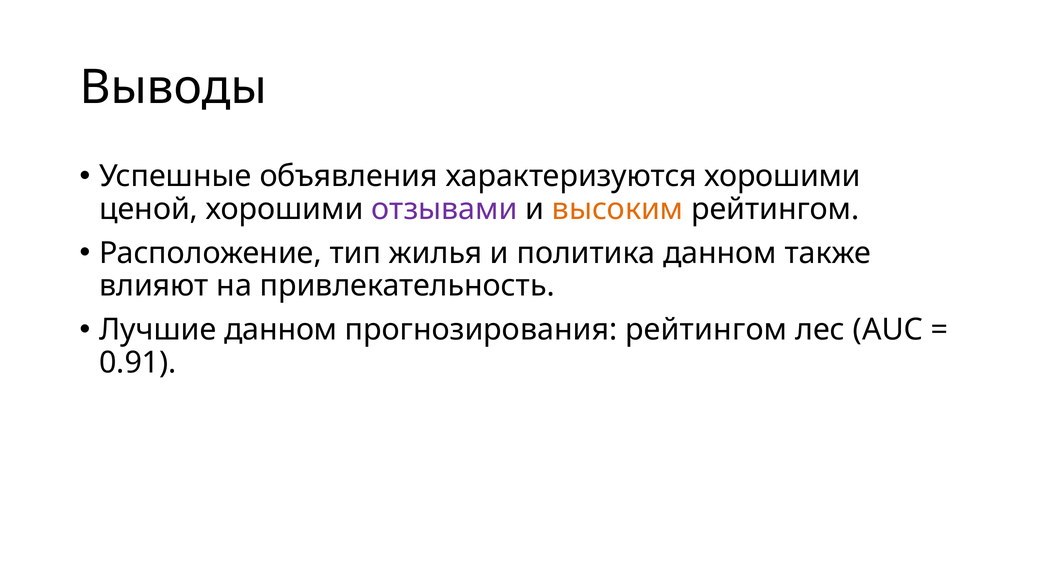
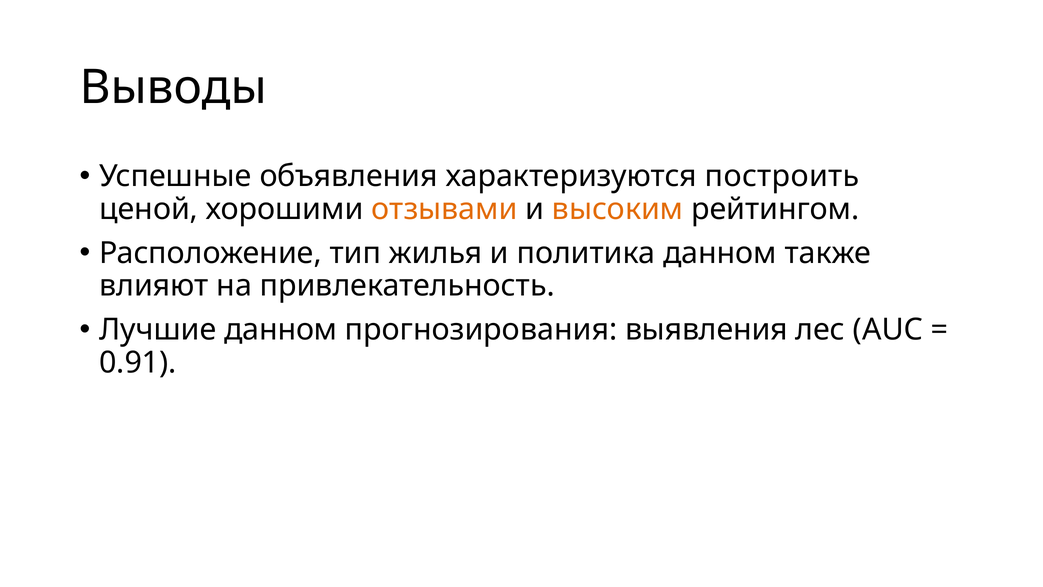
характеризуются хорошими: хорошими -> построить
отзывами colour: purple -> orange
прогнозирования рейтингом: рейтингом -> выявления
